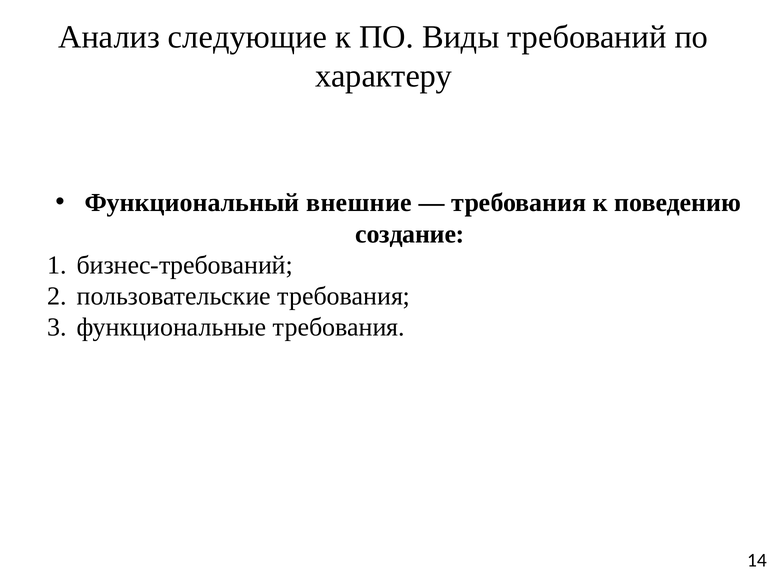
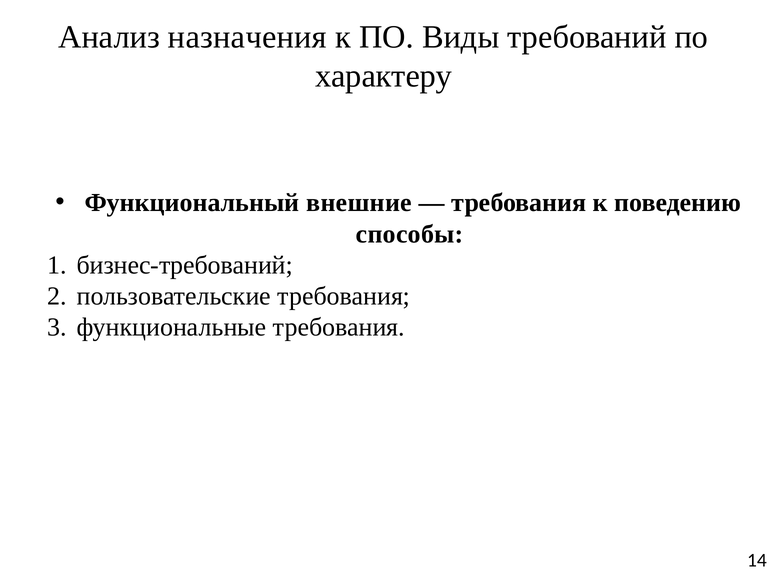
следующие: следующие -> назначения
создание: создание -> способы
